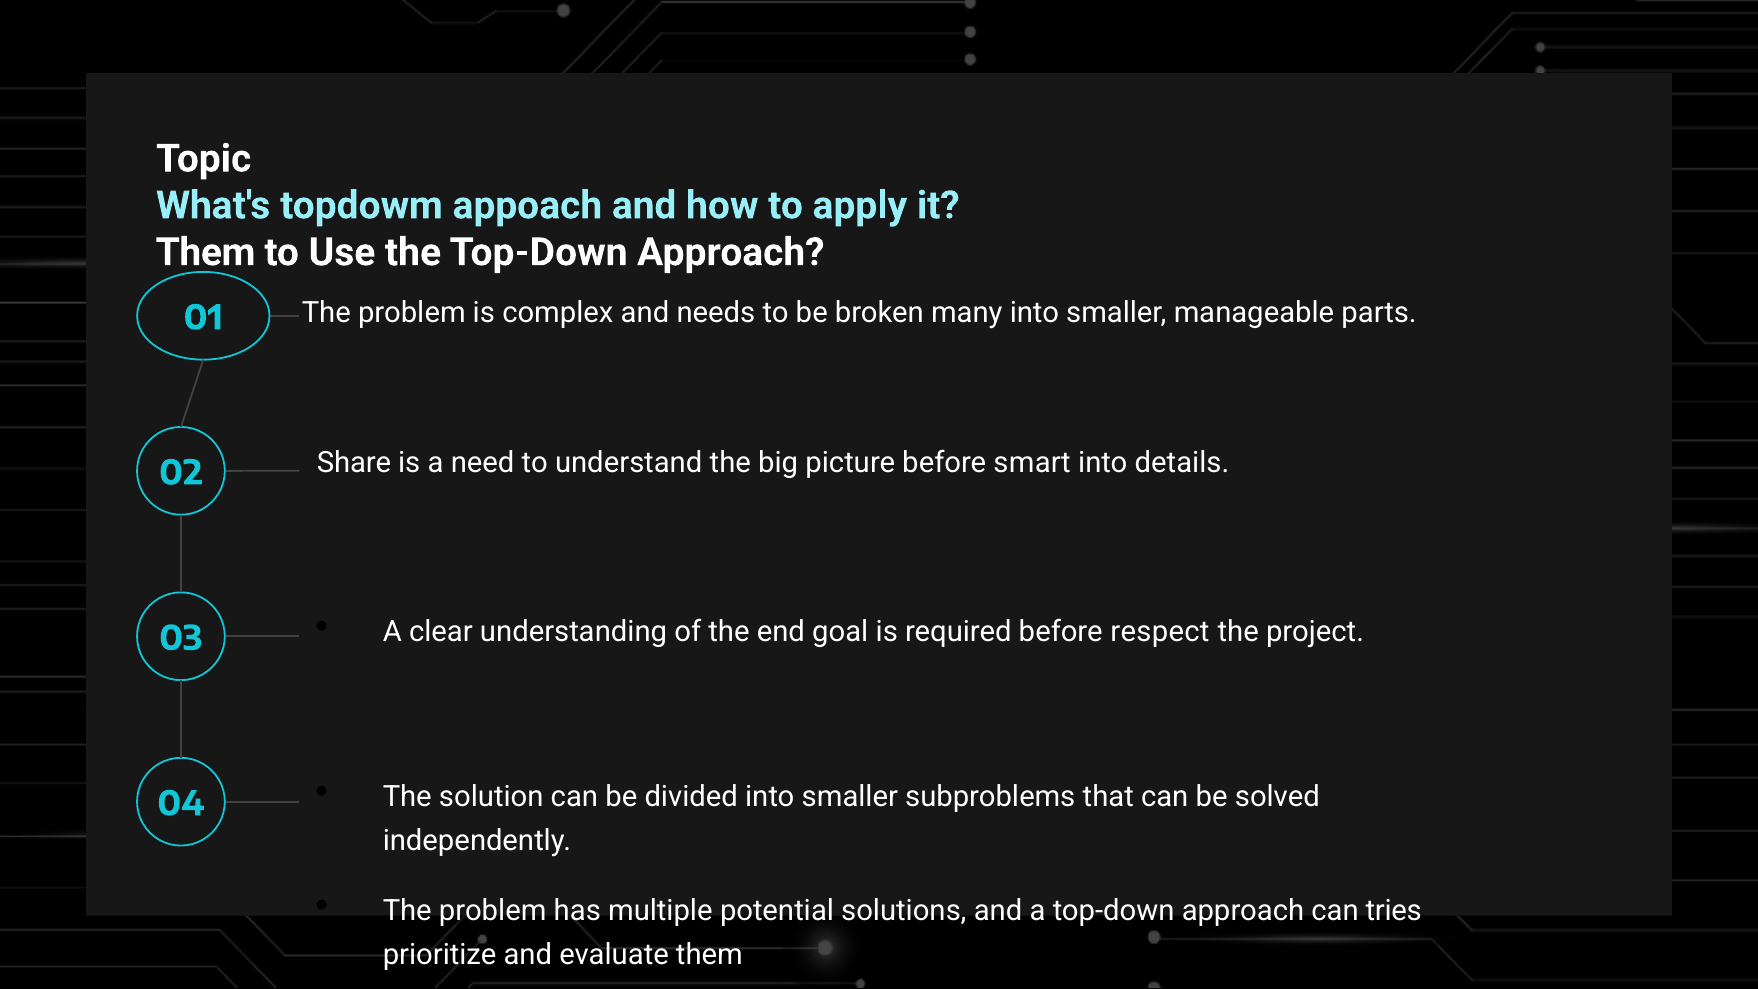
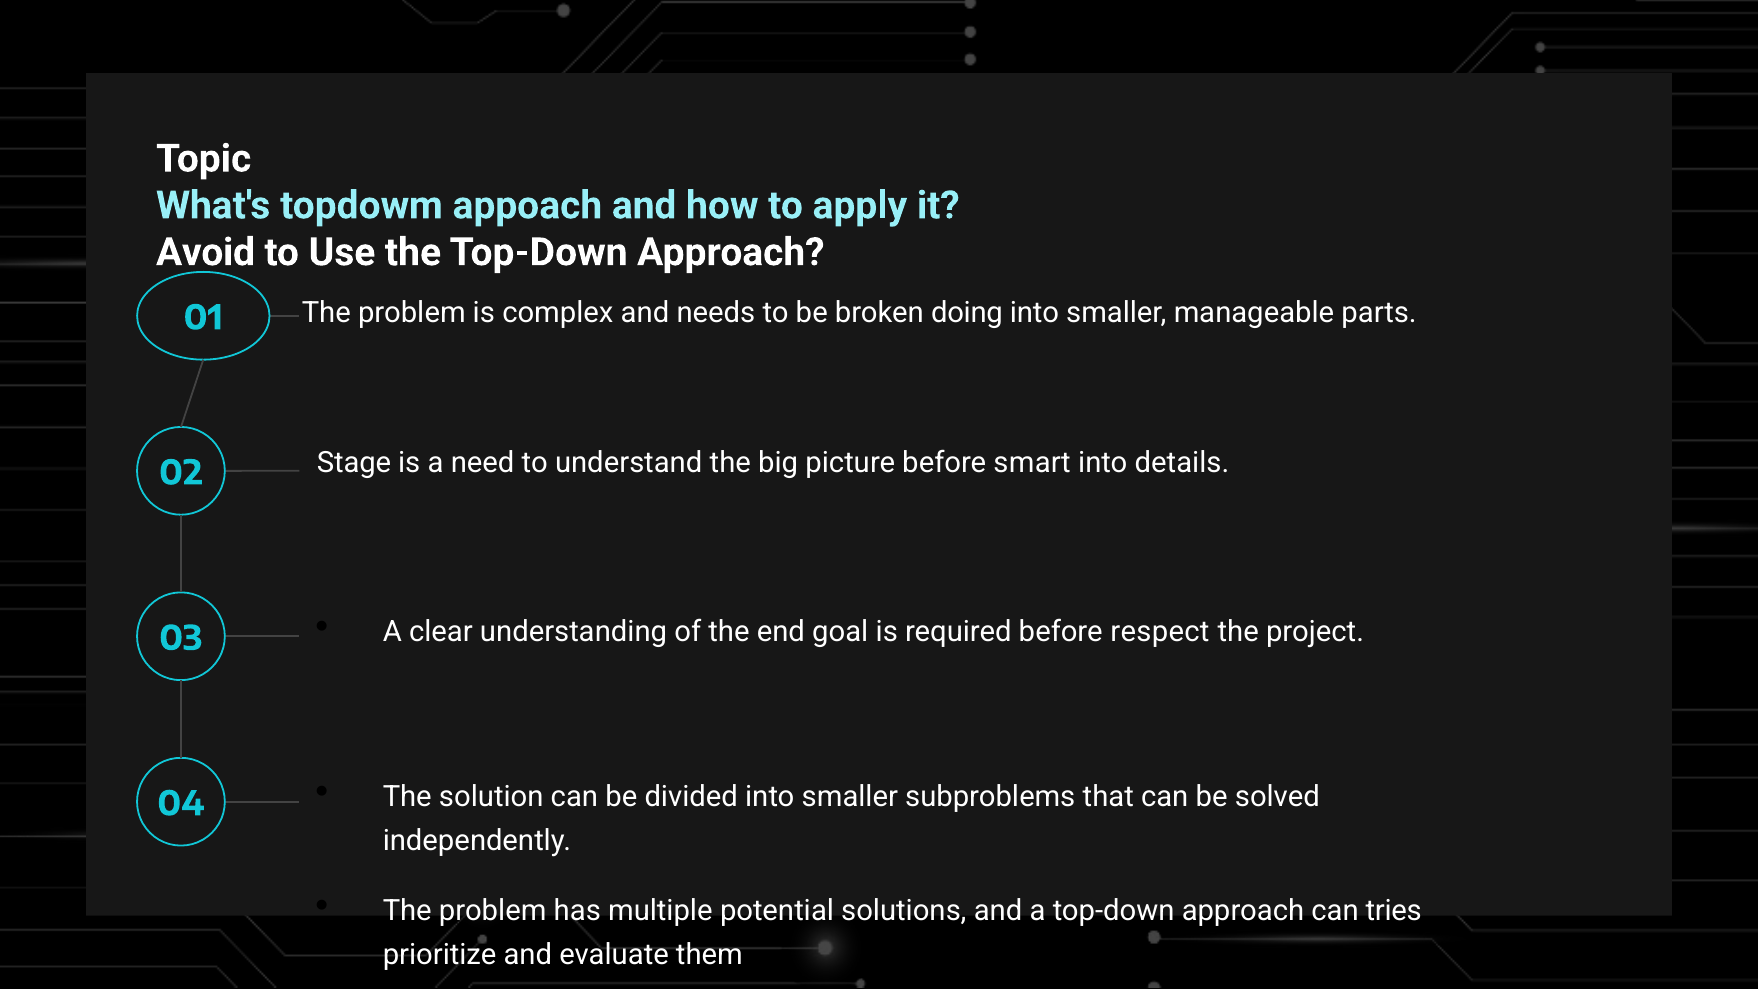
Them at (205, 252): Them -> Avoid
many: many -> doing
Share: Share -> Stage
